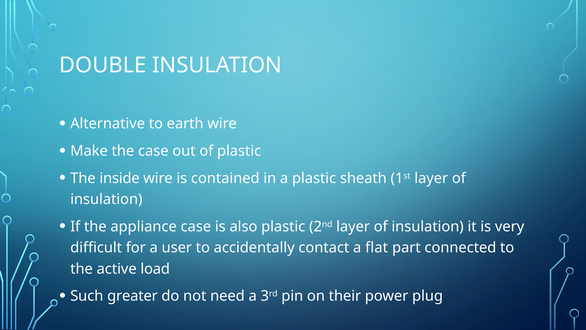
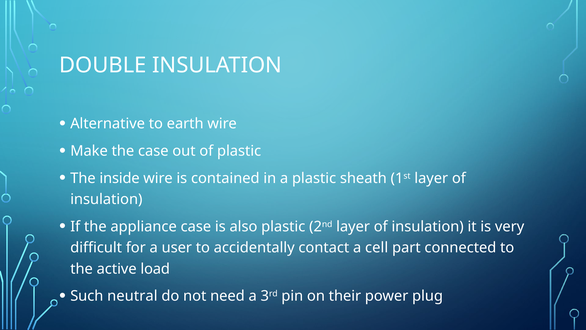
flat: flat -> cell
greater: greater -> neutral
